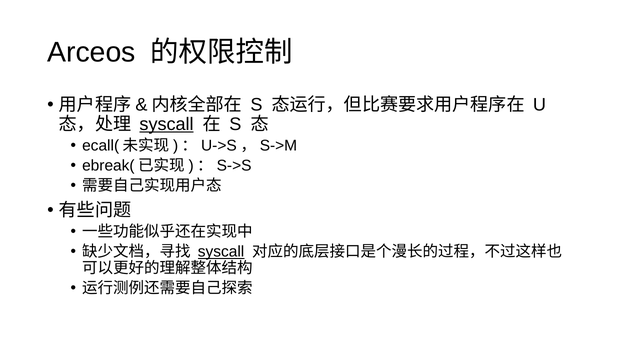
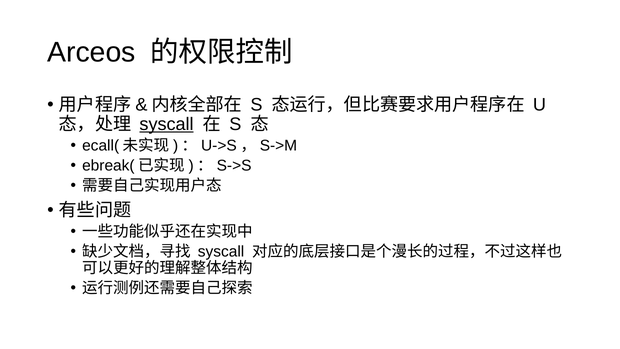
syscall at (221, 251) underline: present -> none
